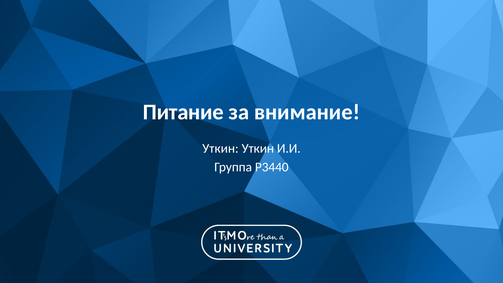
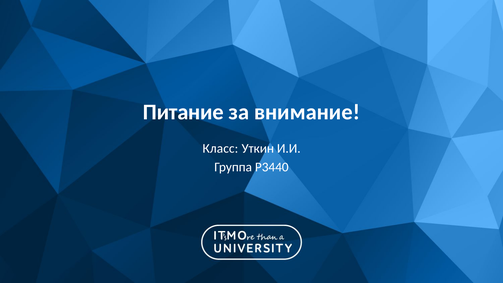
Уткин at (220, 148): Уткин -> Класс
